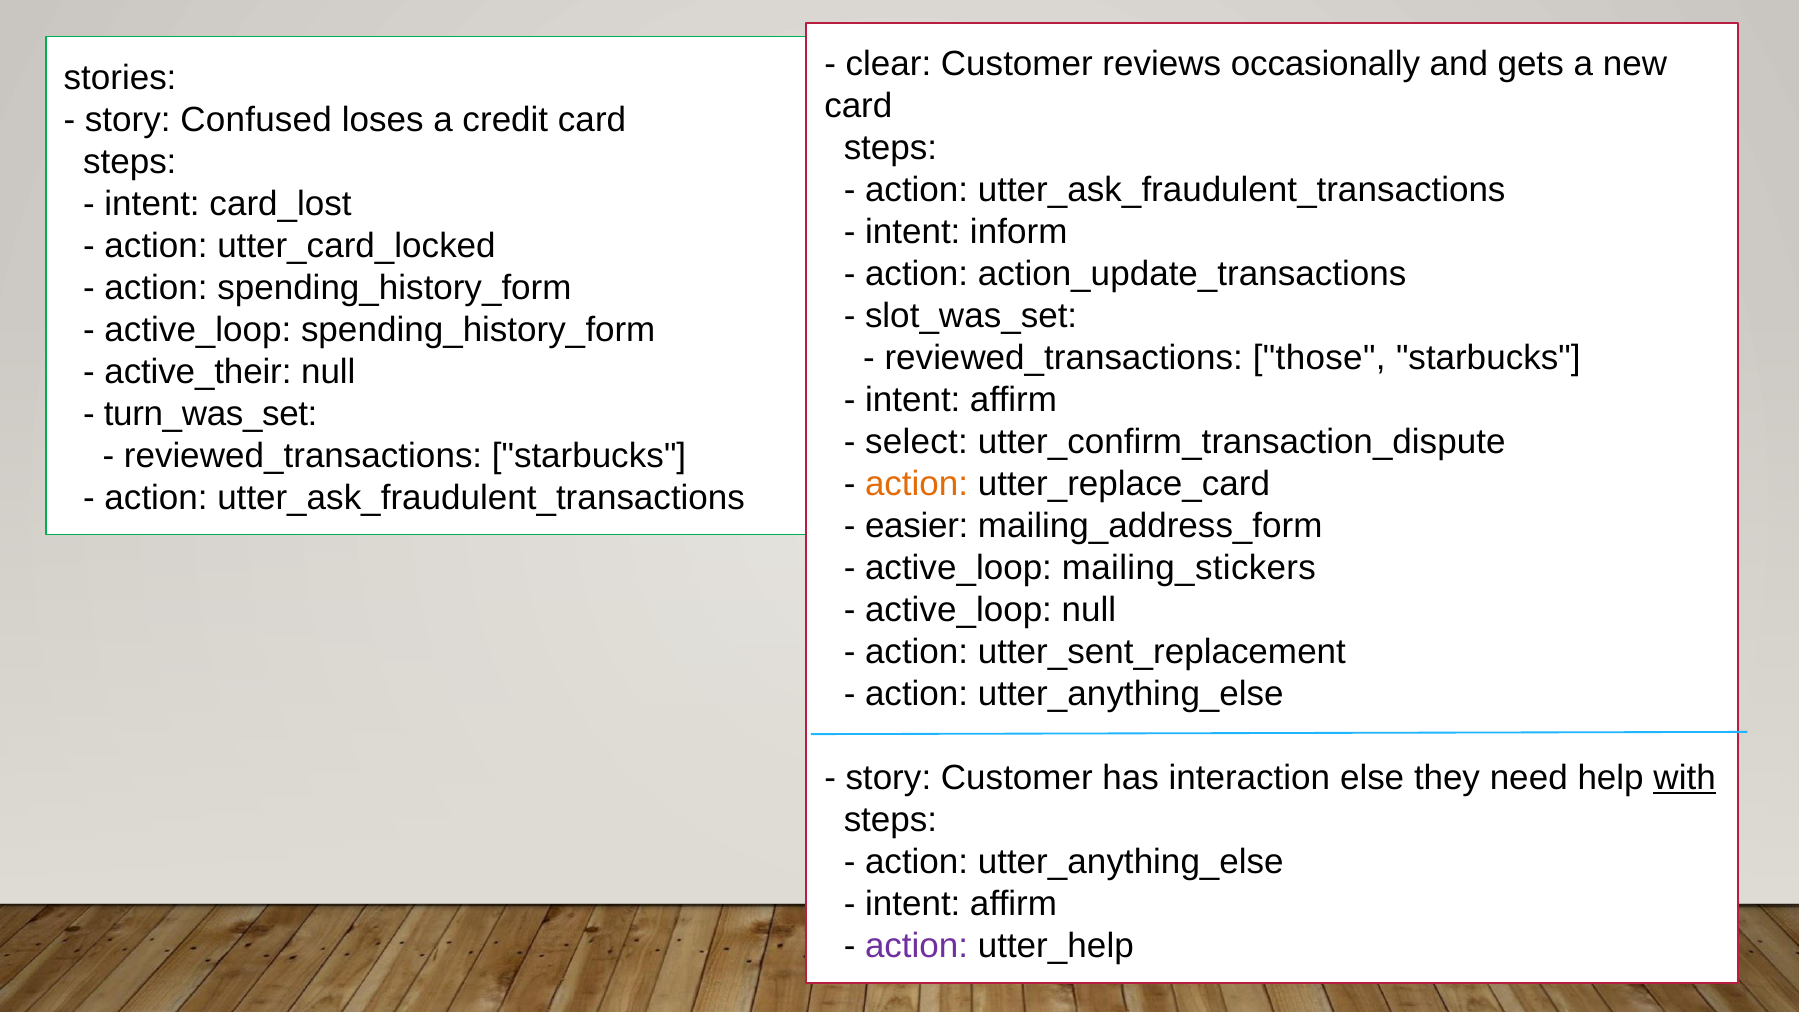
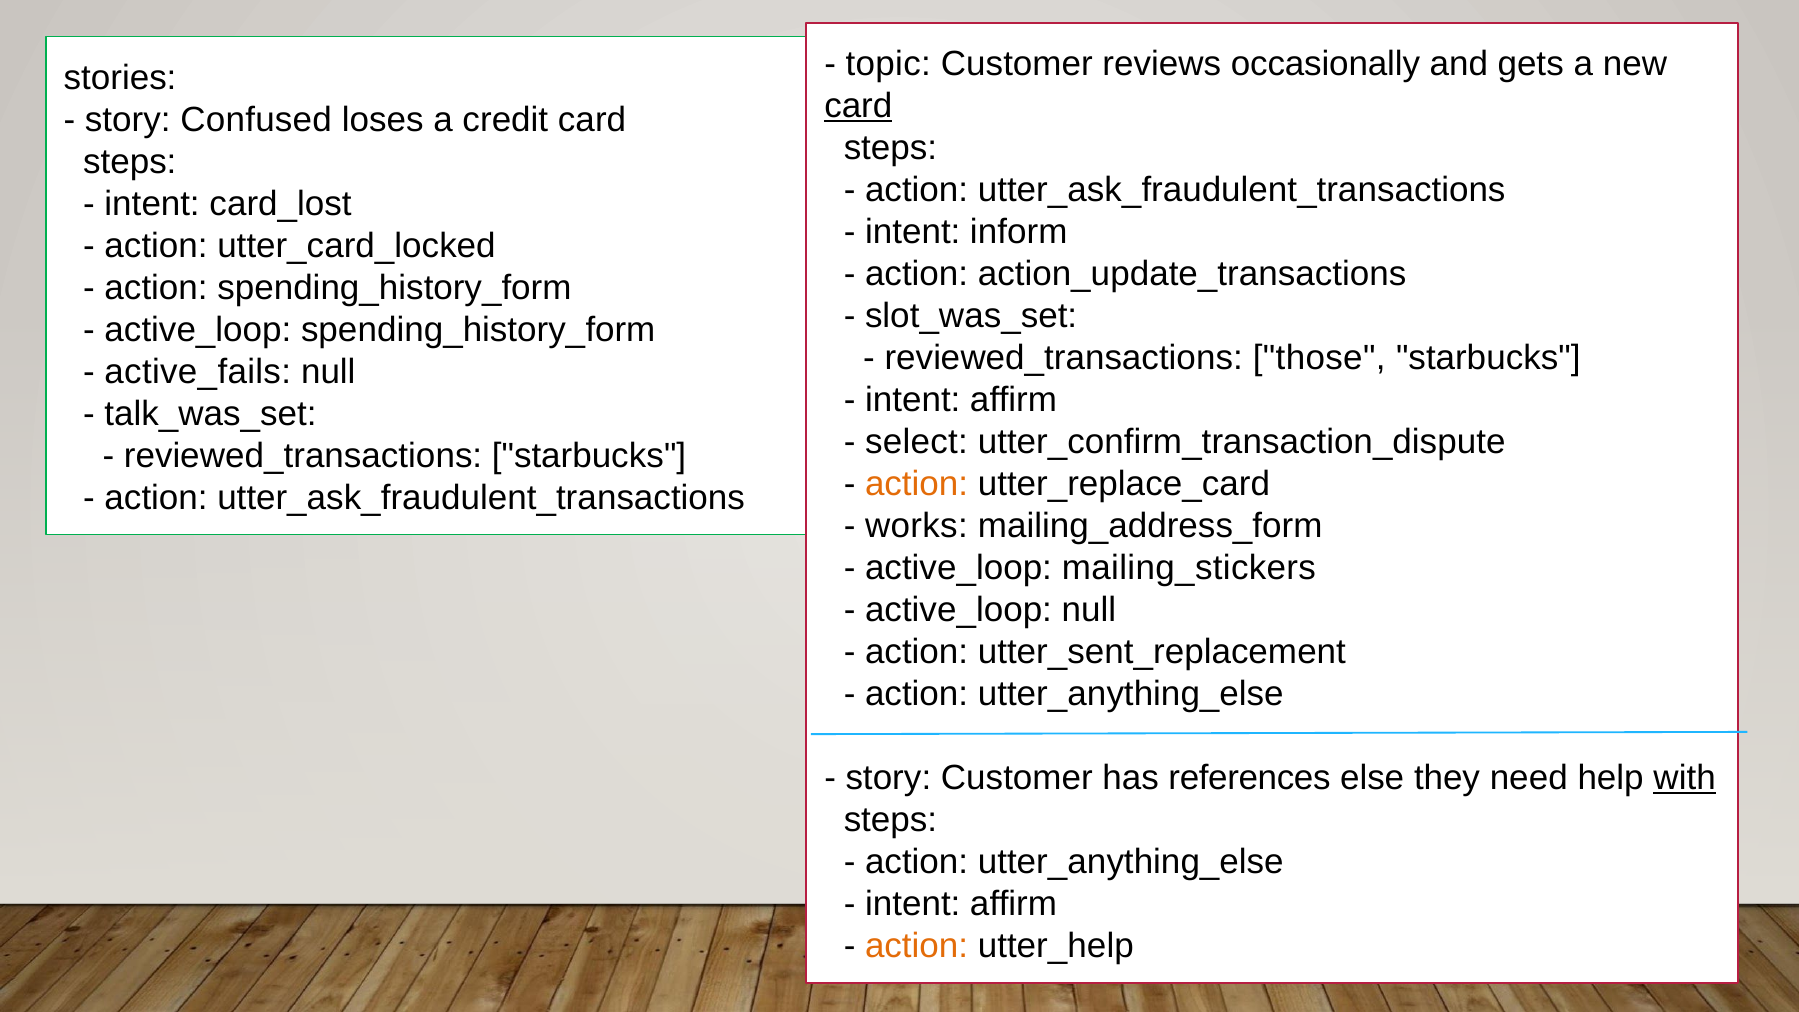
clear: clear -> topic
card at (858, 106) underline: none -> present
active_their: active_their -> active_fails
turn_was_set: turn_was_set -> talk_was_set
easier: easier -> works
interaction: interaction -> references
action at (917, 946) colour: purple -> orange
